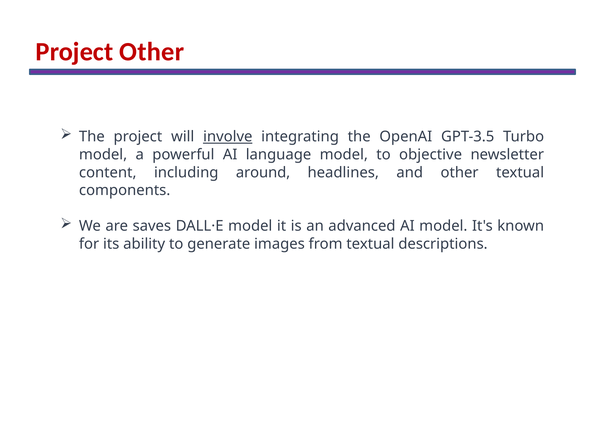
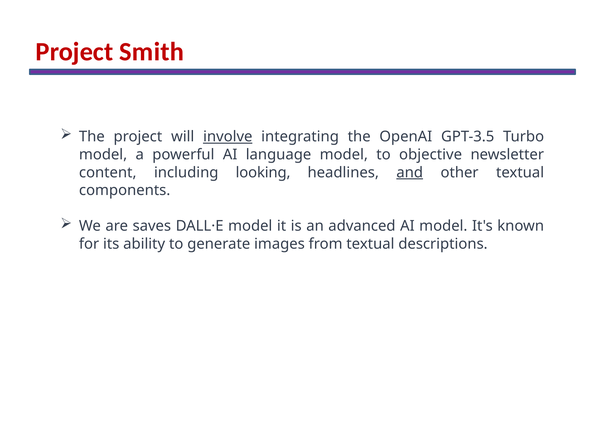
Project Other: Other -> Smith
around: around -> looking
and underline: none -> present
